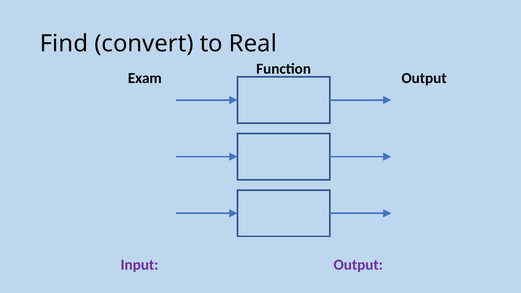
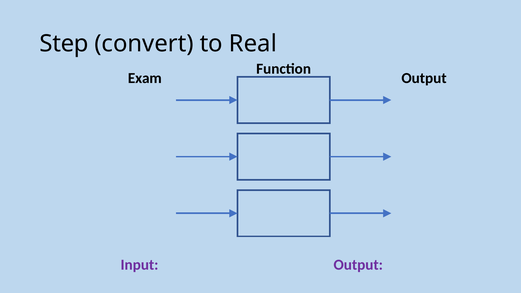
Find: Find -> Step
